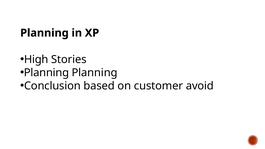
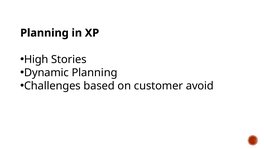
Planning at (46, 73): Planning -> Dynamic
Conclusion: Conclusion -> Challenges
